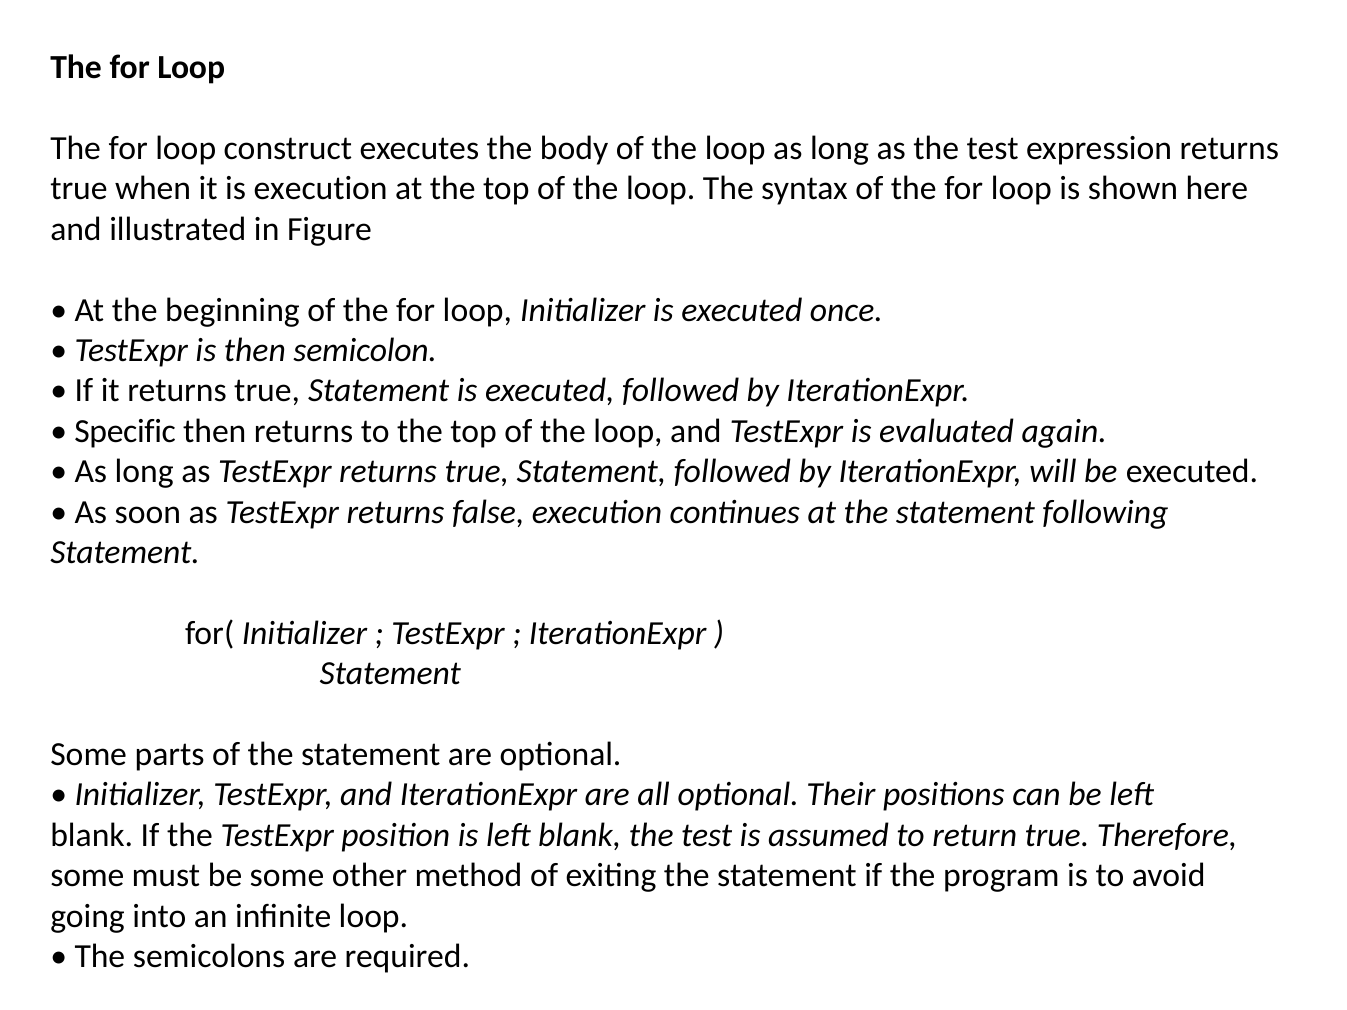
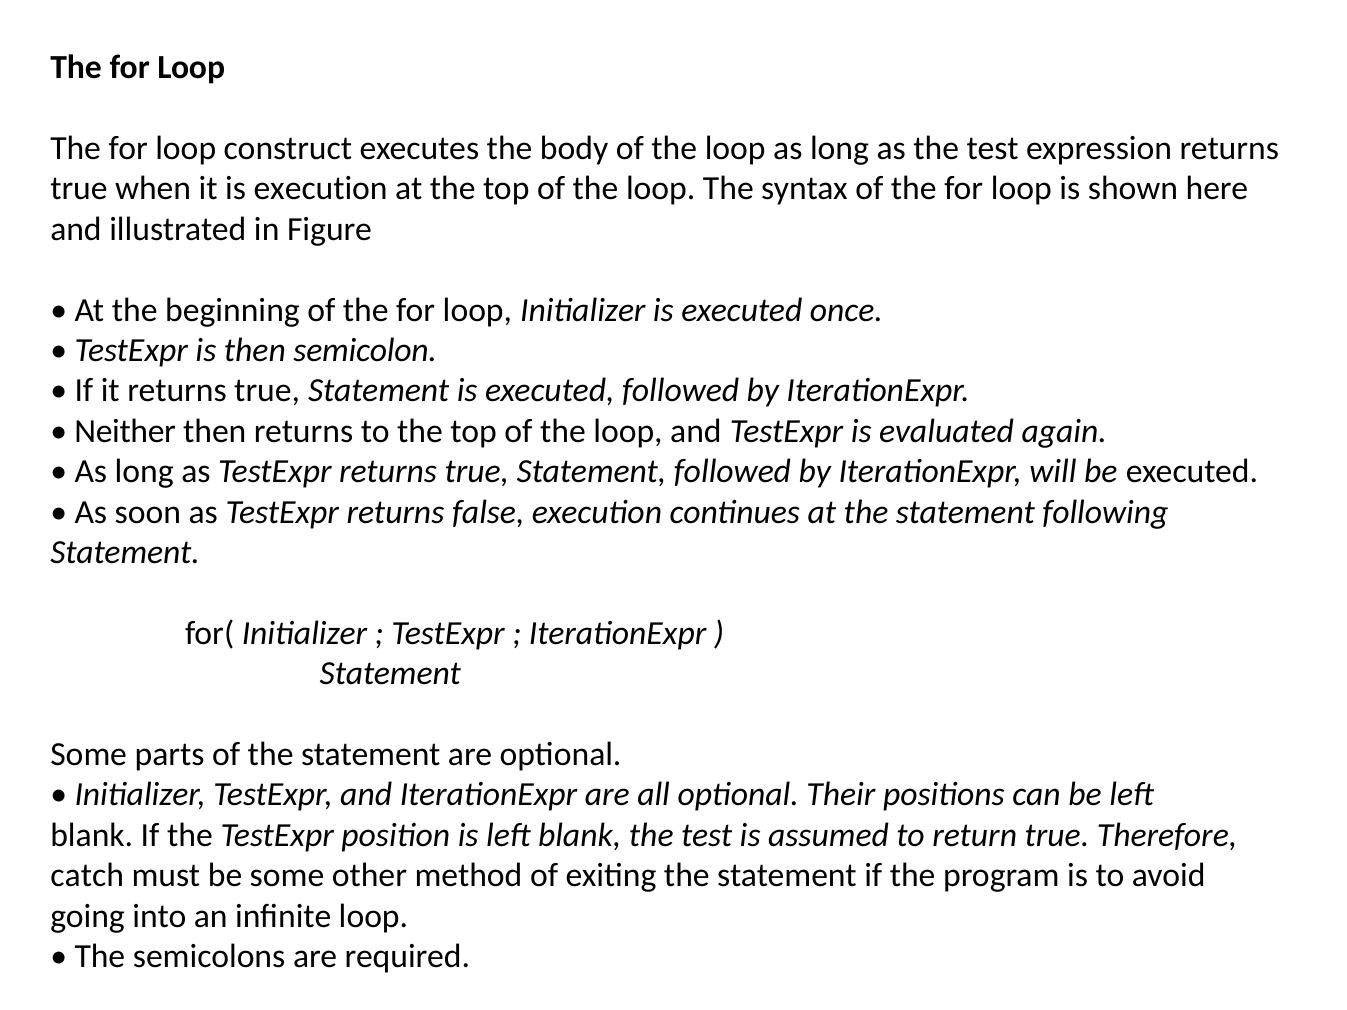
Specific: Specific -> Neither
some at (87, 876): some -> catch
